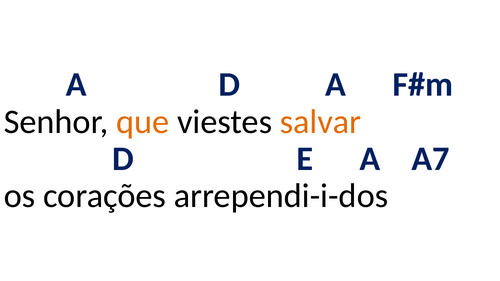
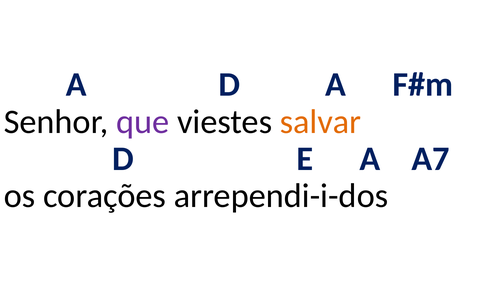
que colour: orange -> purple
